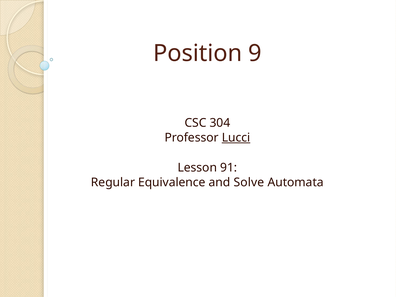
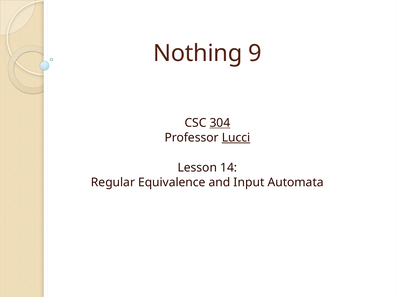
Position: Position -> Nothing
304 underline: none -> present
91: 91 -> 14
Solve: Solve -> Input
